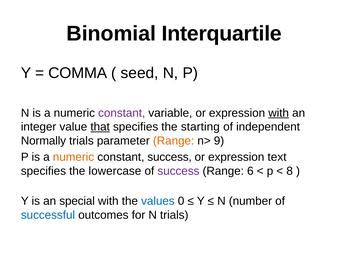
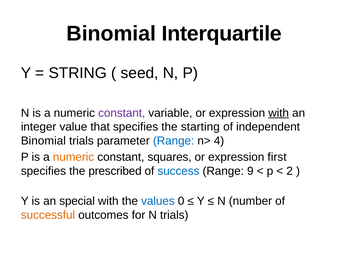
COMMA: COMMA -> STRING
that underline: present -> none
Normally at (43, 141): Normally -> Binomial
Range at (174, 141) colour: orange -> blue
9: 9 -> 4
constant success: success -> squares
text: text -> first
lowercase: lowercase -> prescribed
success at (178, 171) colour: purple -> blue
6: 6 -> 9
8: 8 -> 2
successful colour: blue -> orange
